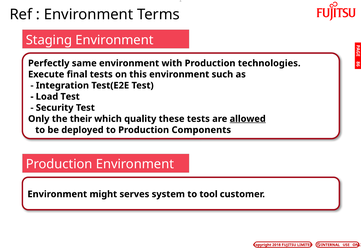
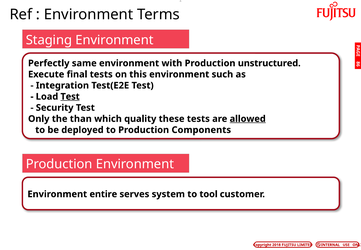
technologies: technologies -> unstructured
Test at (70, 97) underline: none -> present
their: their -> than
might: might -> entire
